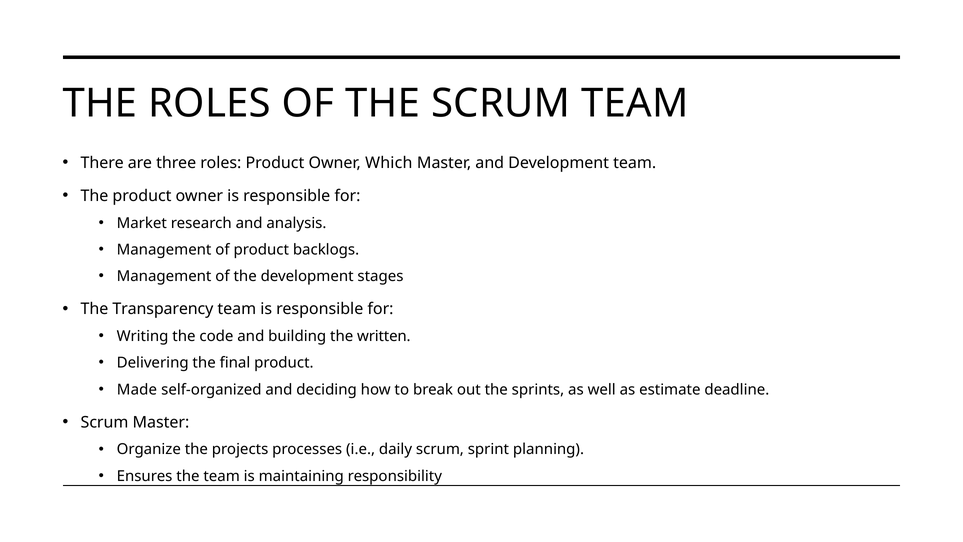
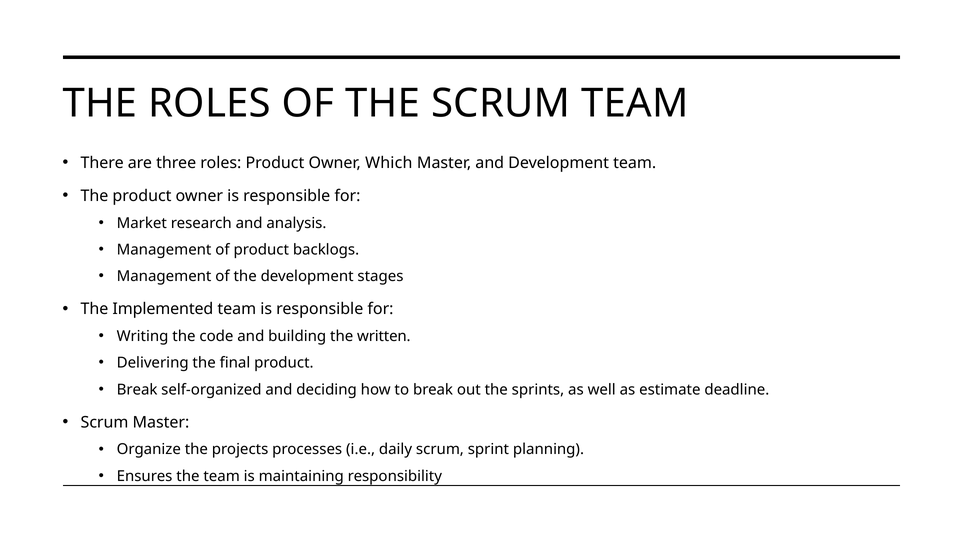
Transparency: Transparency -> Implemented
Made at (137, 389): Made -> Break
